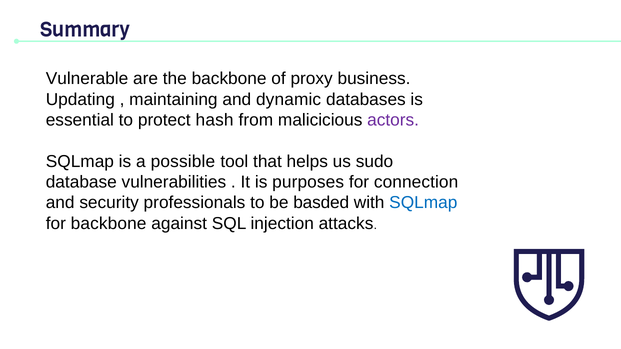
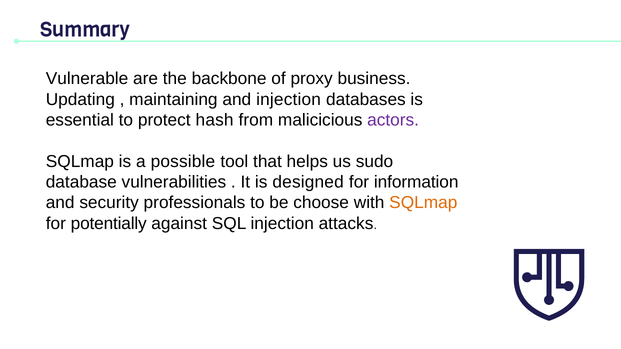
and dynamic: dynamic -> injection
purposes: purposes -> designed
connection: connection -> information
basded: basded -> choose
SQLmap at (423, 203) colour: blue -> orange
for backbone: backbone -> potentially
